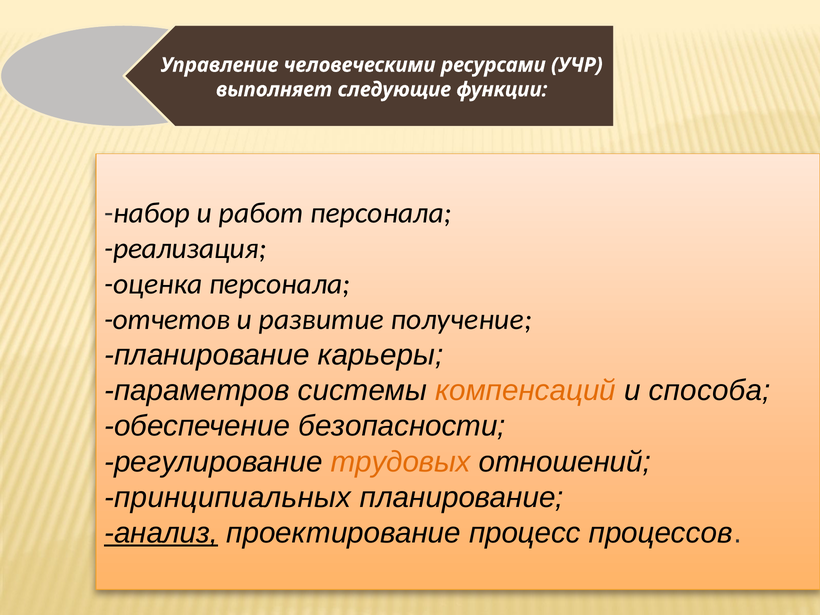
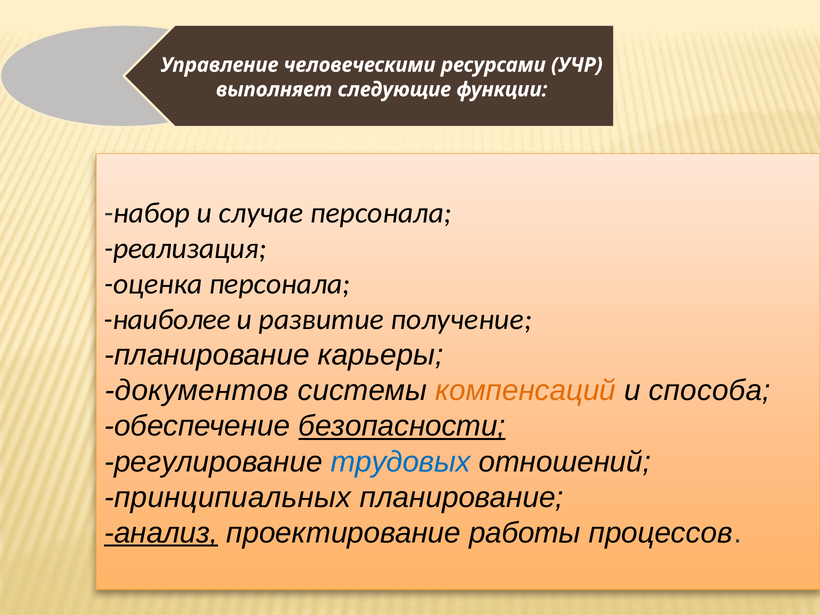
работ: работ -> случае
отчетов: отчетов -> наиболее
параметров: параметров -> документов
безопасности underline: none -> present
трудовых colour: orange -> blue
процесс: процесс -> работы
